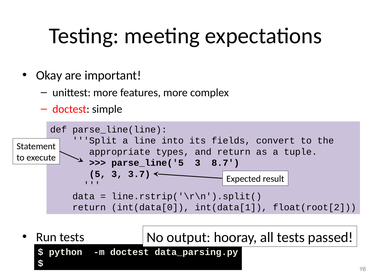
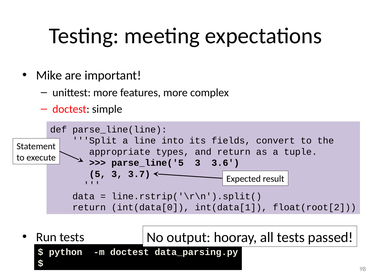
Okay: Okay -> Mike
8.7: 8.7 -> 3.6
